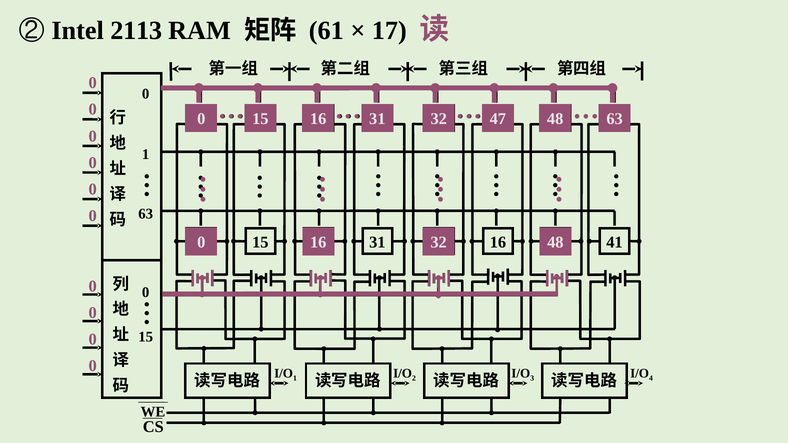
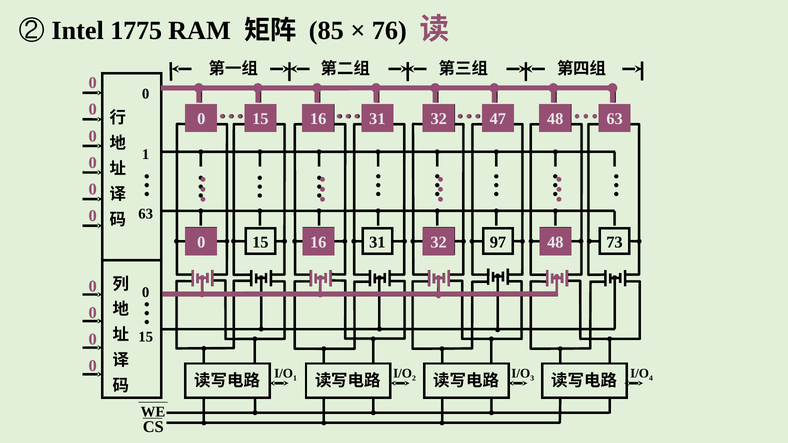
2113: 2113 -> 1775
61: 61 -> 85
17: 17 -> 76
16 at (498, 242): 16 -> 97
41: 41 -> 73
